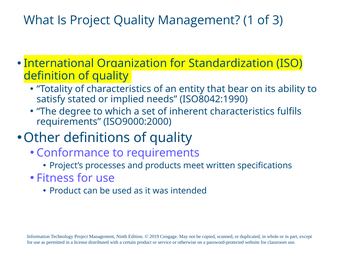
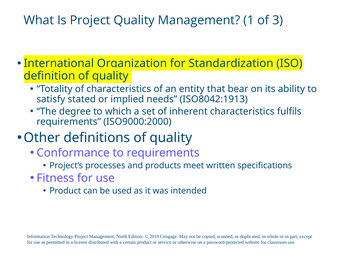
ISO8042:1990: ISO8042:1990 -> ISO8042:1913
